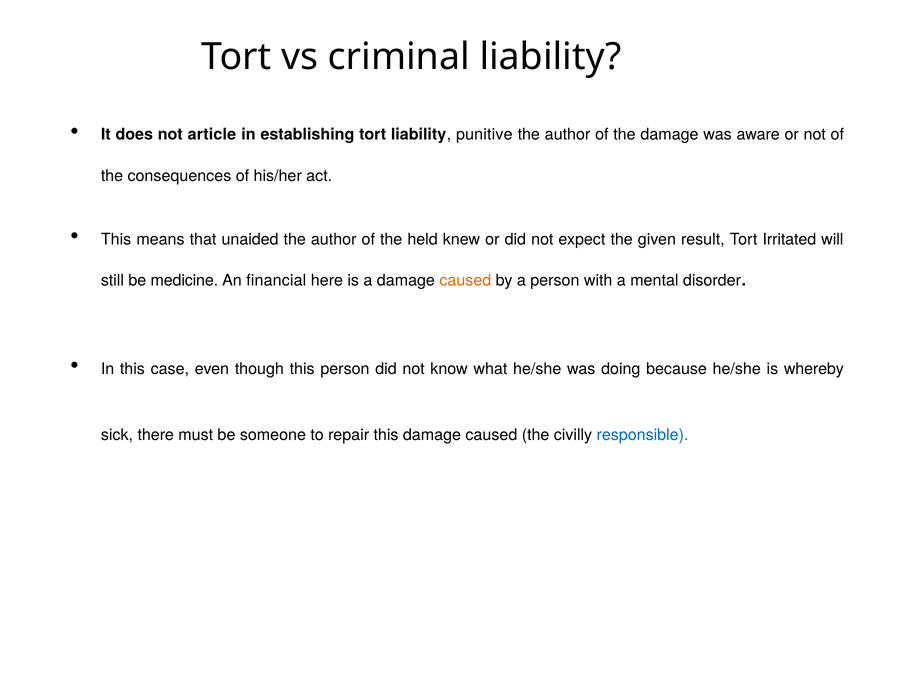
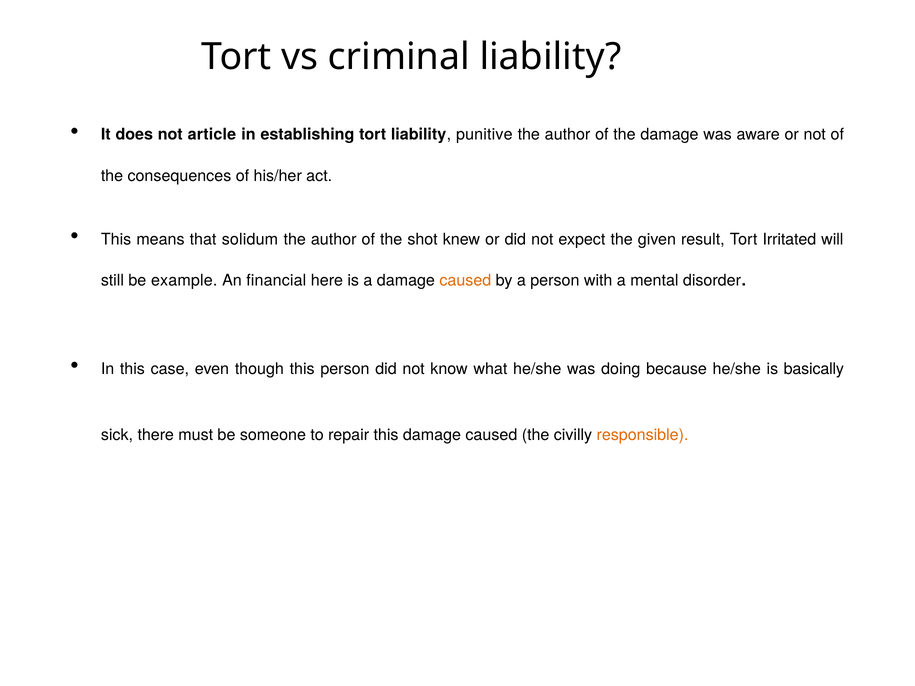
unaided: unaided -> solidum
held: held -> shot
medicine: medicine -> example
whereby: whereby -> basically
responsible colour: blue -> orange
